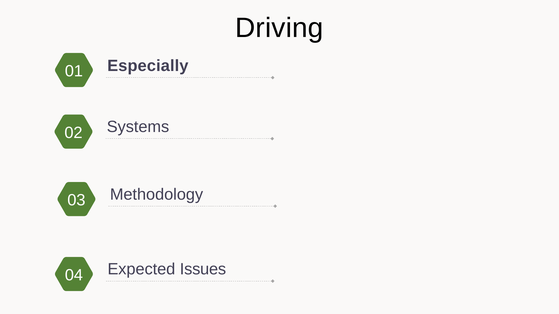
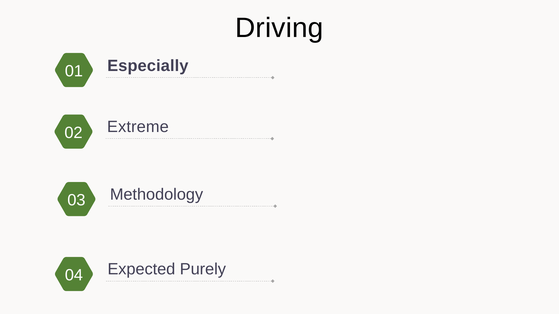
Systems: Systems -> Extreme
Issues: Issues -> Purely
